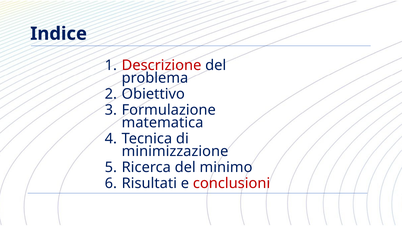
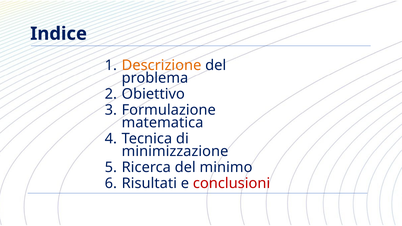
Descrizione colour: red -> orange
